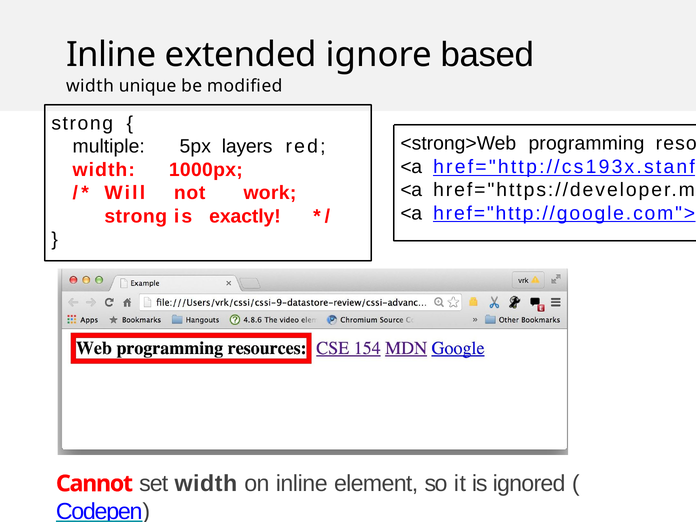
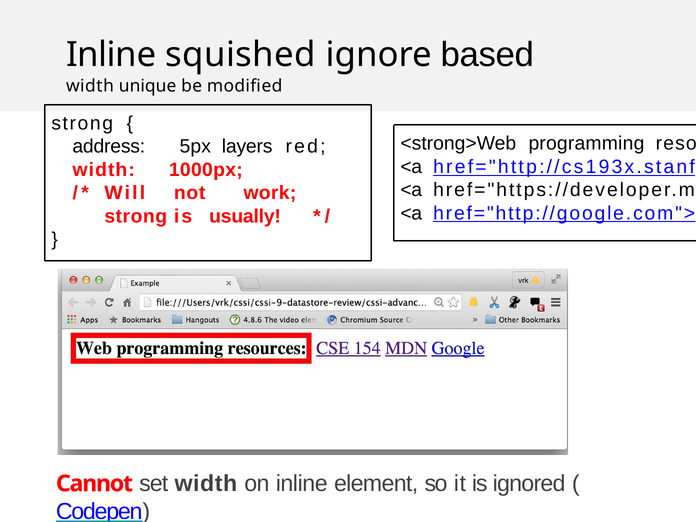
extended: extended -> squished
multiple: multiple -> address
exactly: exactly -> usually
